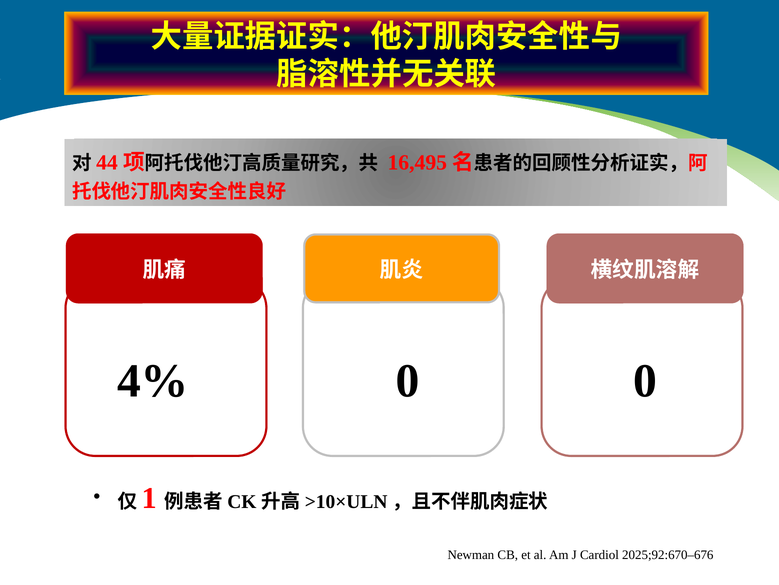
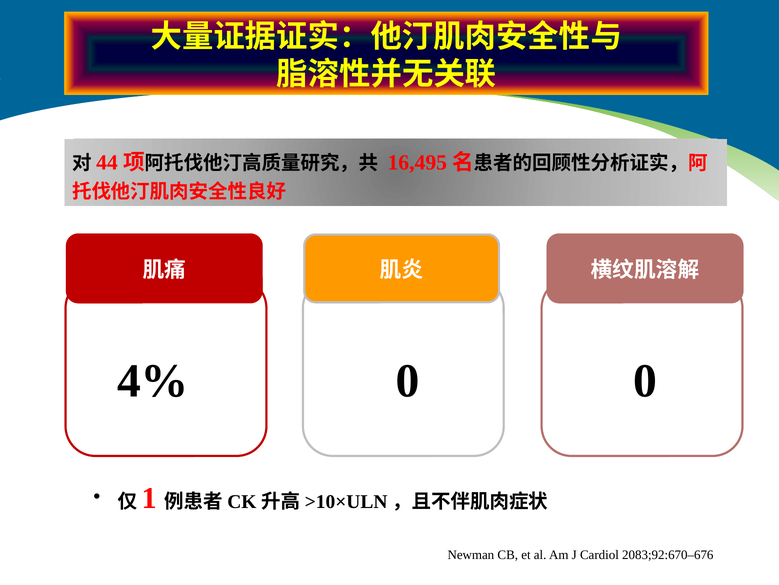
2025;92:670–676: 2025;92:670–676 -> 2083;92:670–676
